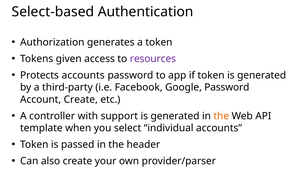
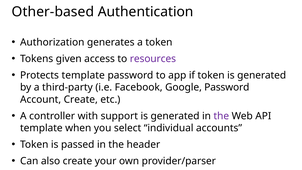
Select-based: Select-based -> Other-based
Protects accounts: accounts -> template
the at (221, 116) colour: orange -> purple
